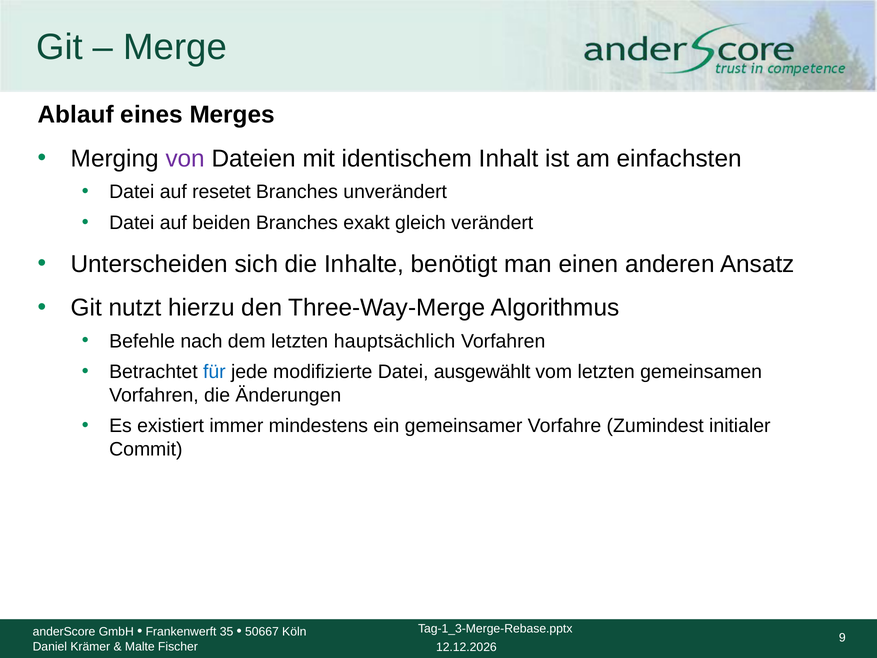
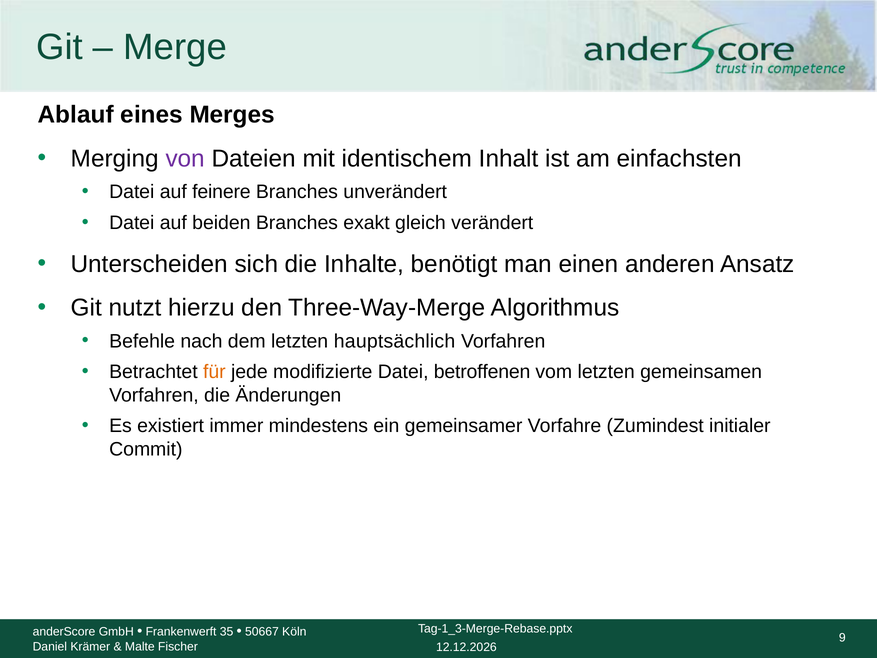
resetet: resetet -> feinere
für colour: blue -> orange
ausgewählt: ausgewählt -> betroffenen
